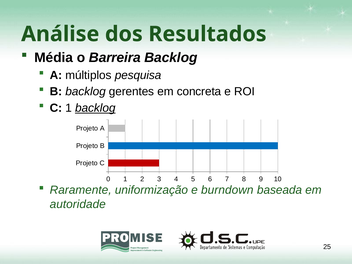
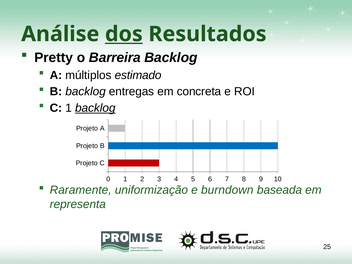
dos underline: none -> present
Média: Média -> Pretty
pesquisa: pesquisa -> estimado
gerentes: gerentes -> entregas
autoridade: autoridade -> representa
